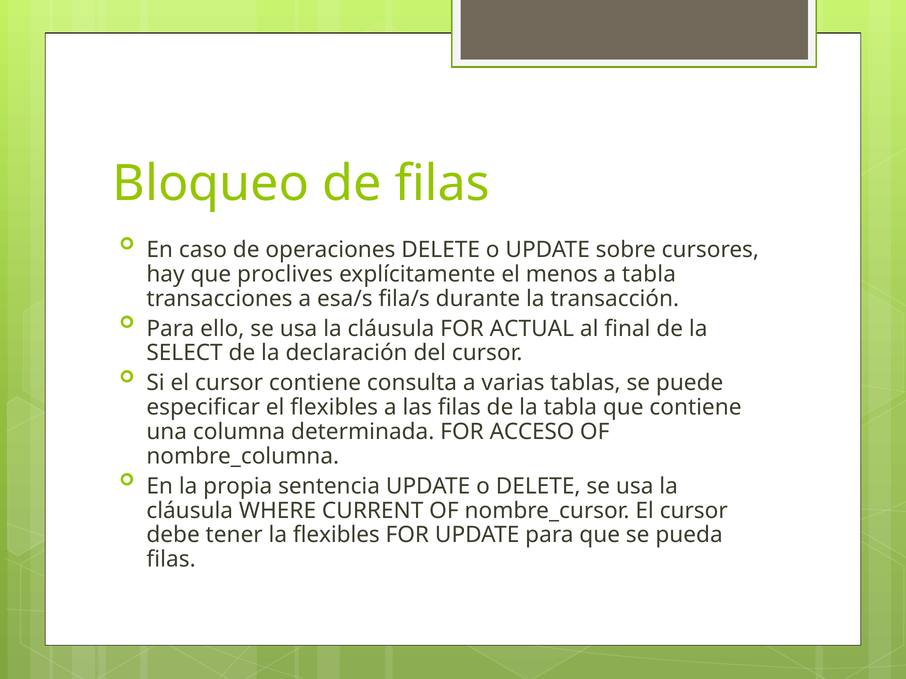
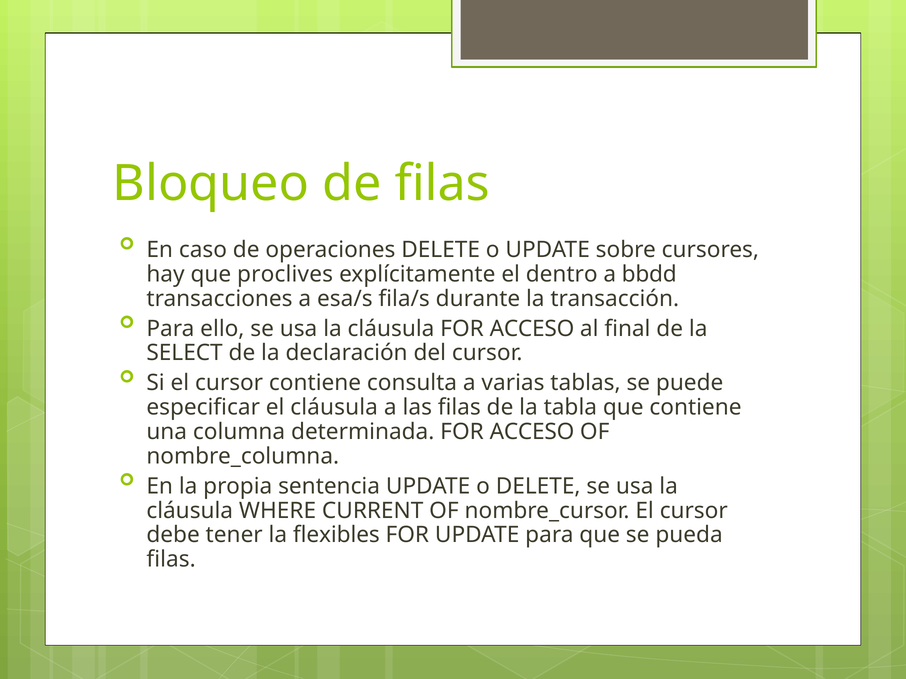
menos: menos -> dentro
a tabla: tabla -> bbdd
cláusula FOR ACTUAL: ACTUAL -> ACCESO
el flexibles: flexibles -> cláusula
